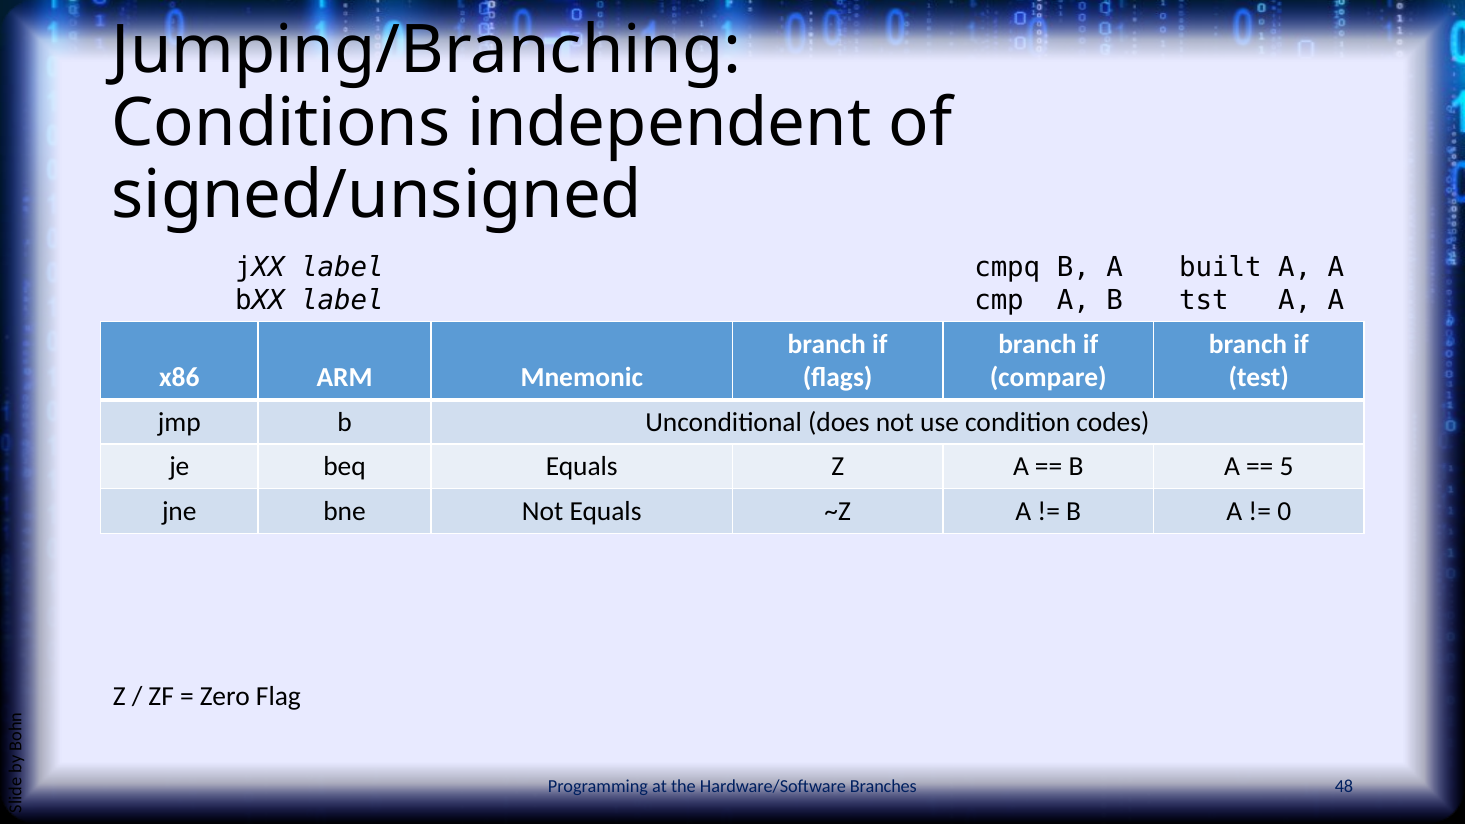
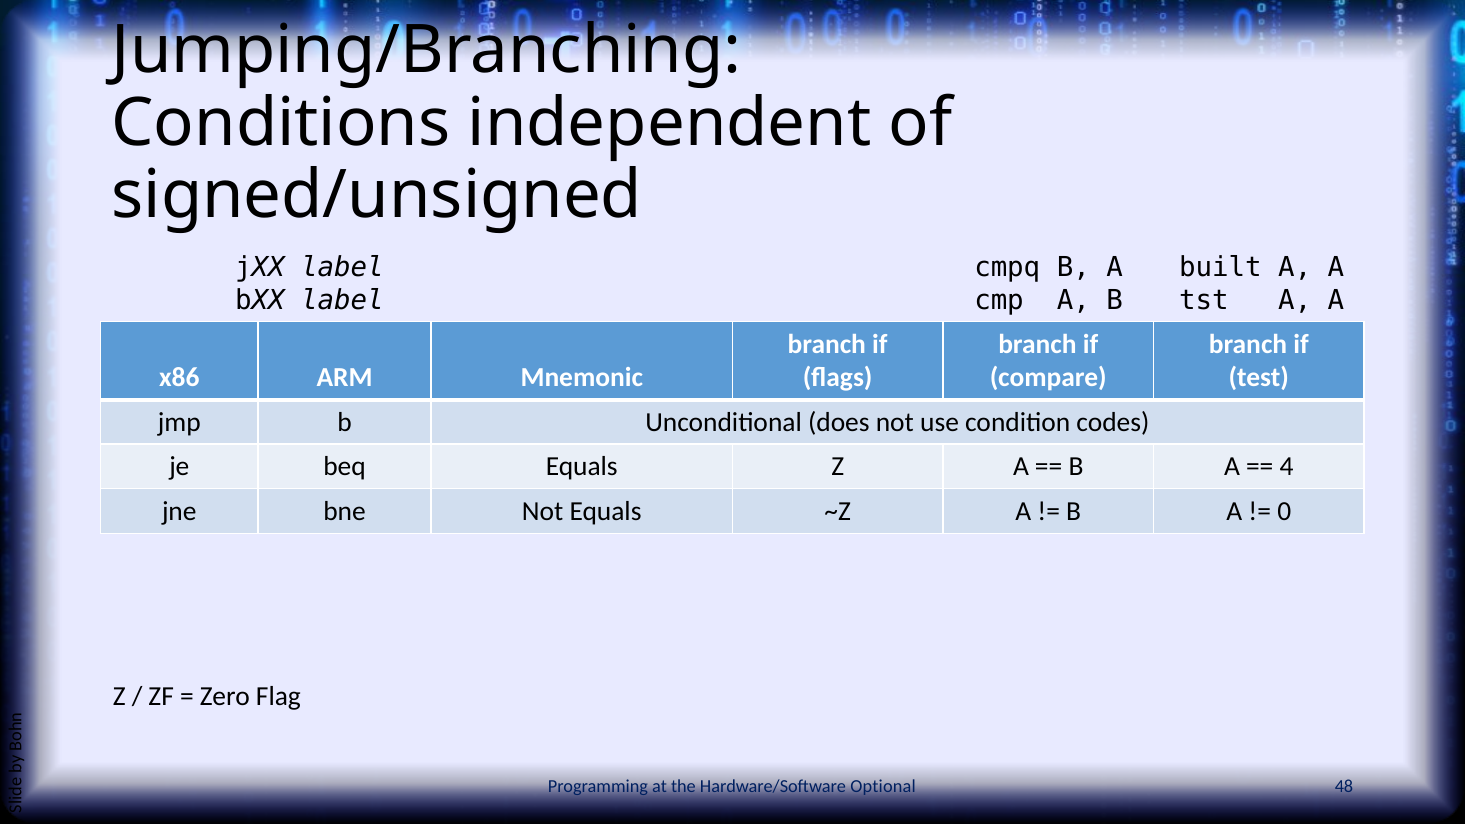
5: 5 -> 4
Branches: Branches -> Optional
